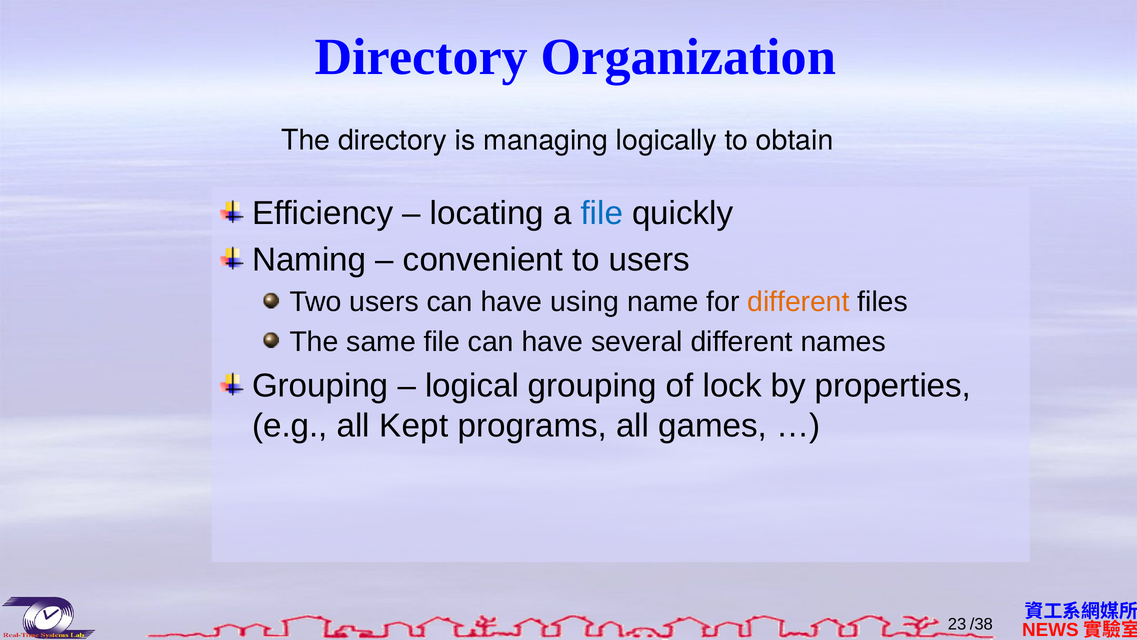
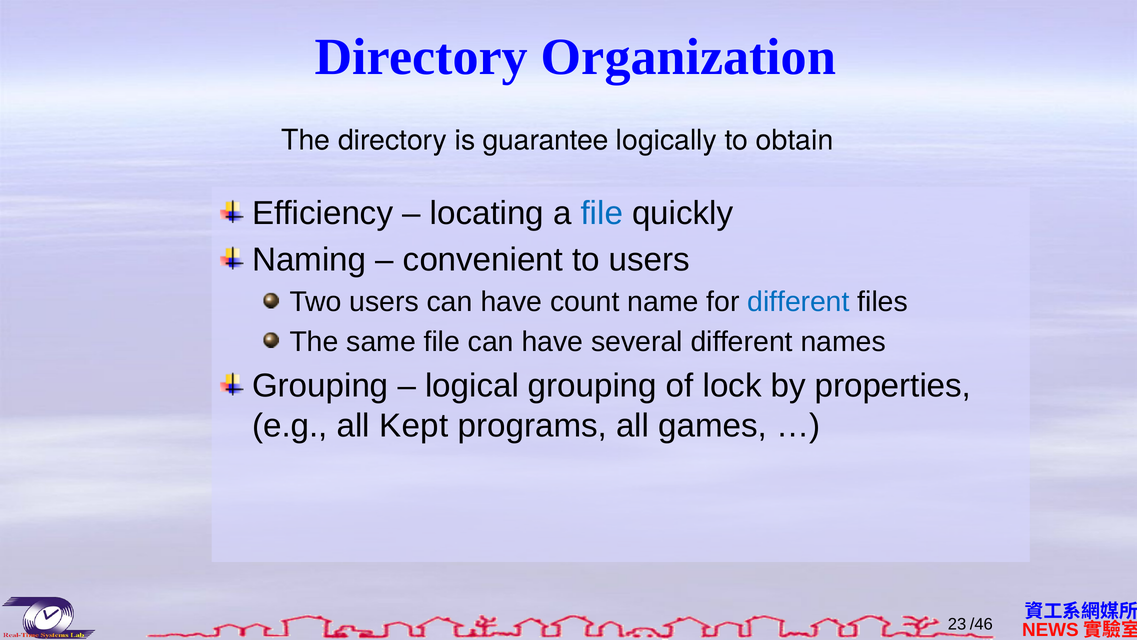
managing: managing -> guarantee
using: using -> count
different at (798, 302) colour: orange -> blue
/38: /38 -> /46
